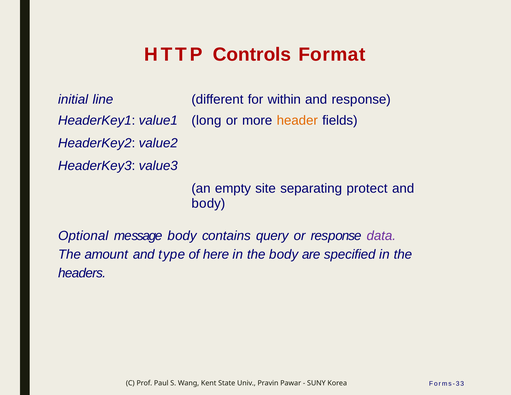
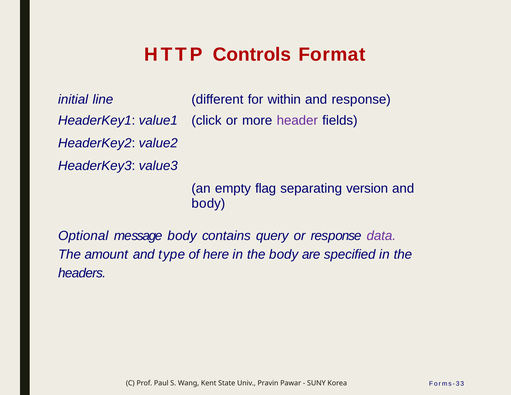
long: long -> click
header colour: orange -> purple
site: site -> flag
protect: protect -> version
